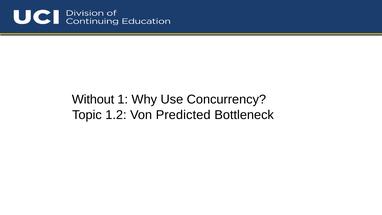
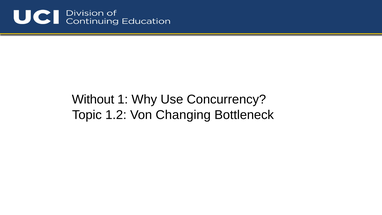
Predicted: Predicted -> Changing
